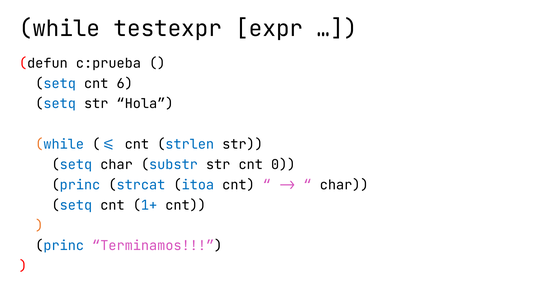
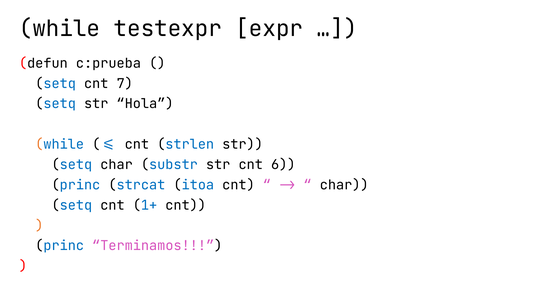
6: 6 -> 7
0: 0 -> 6
